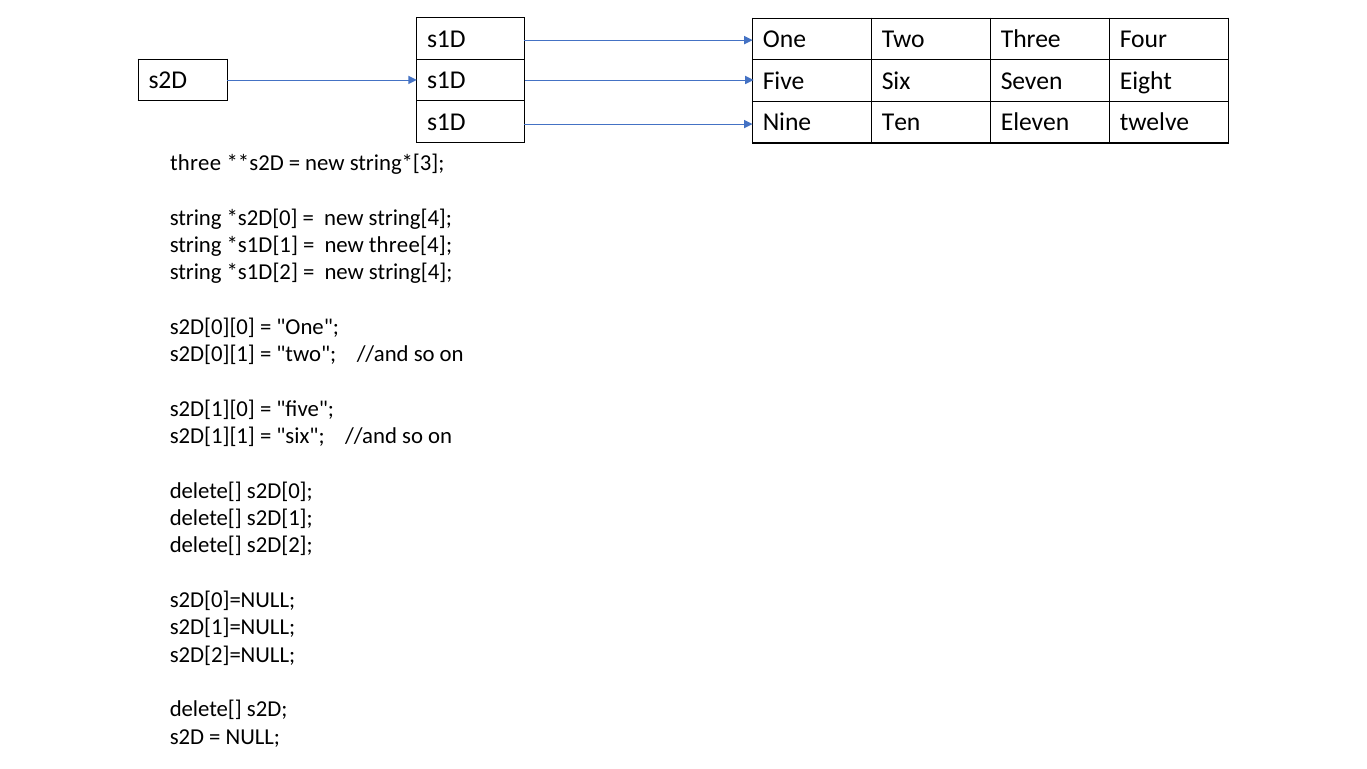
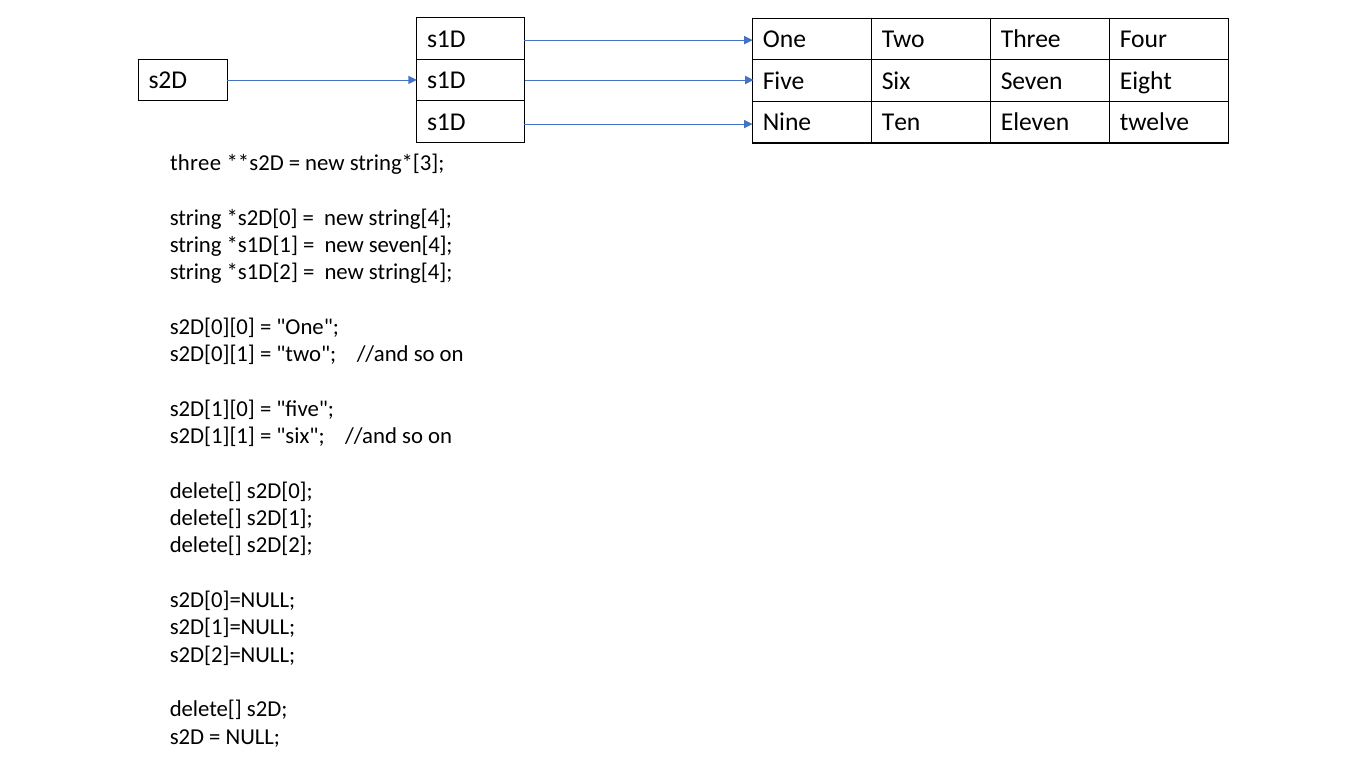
three[4: three[4 -> seven[4
